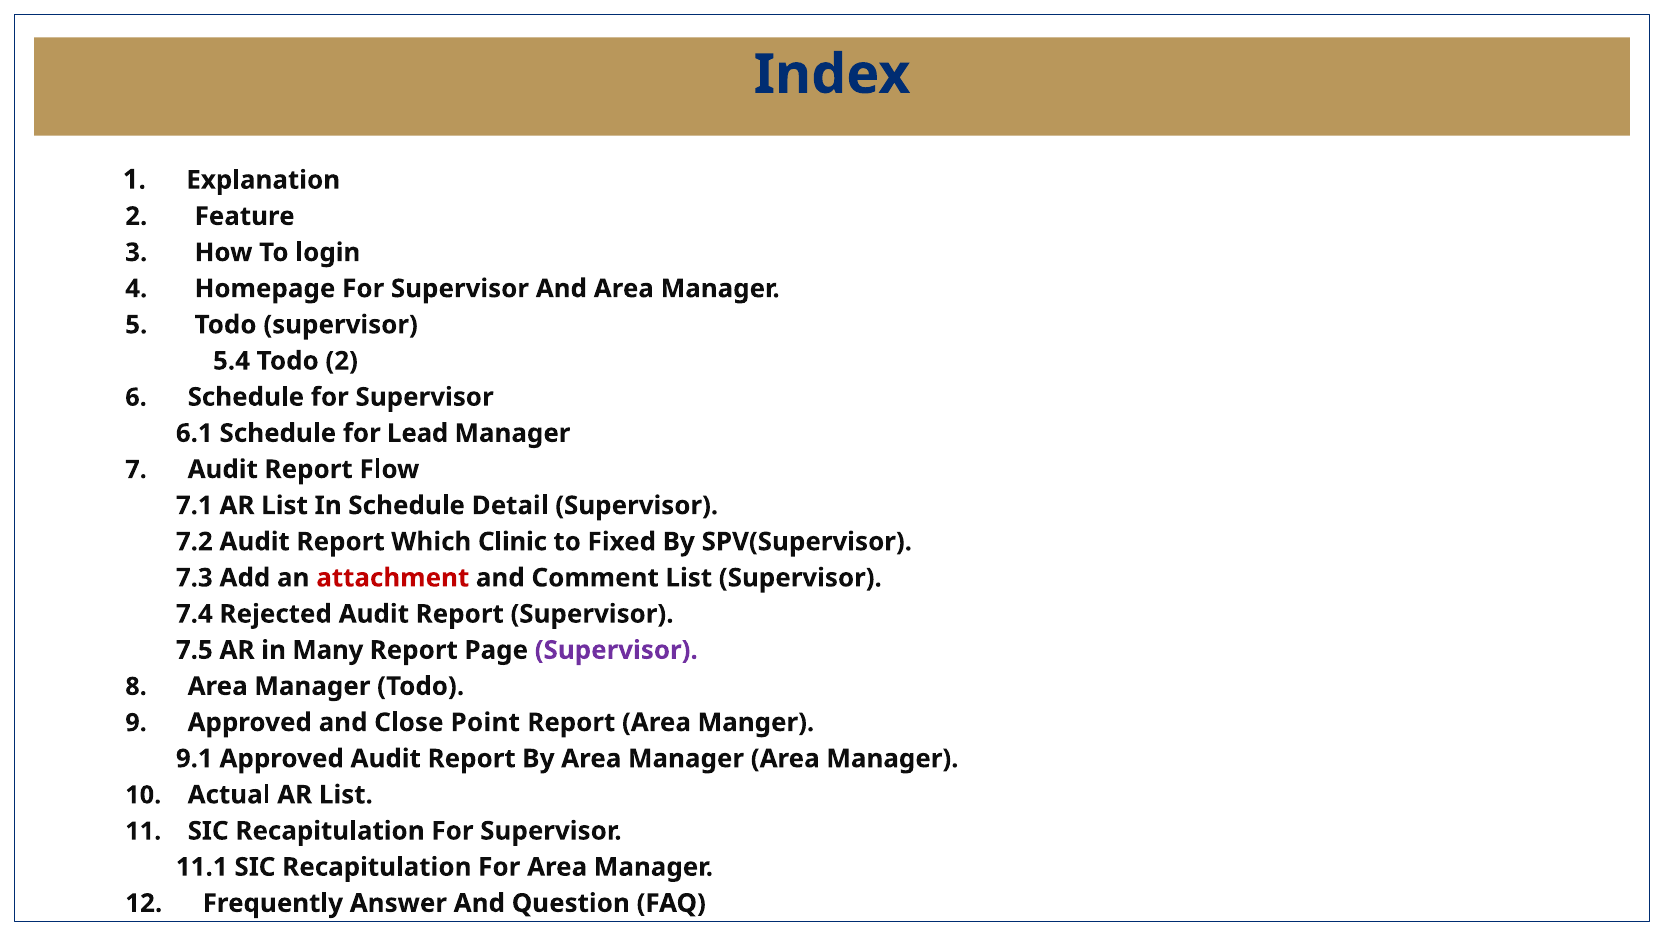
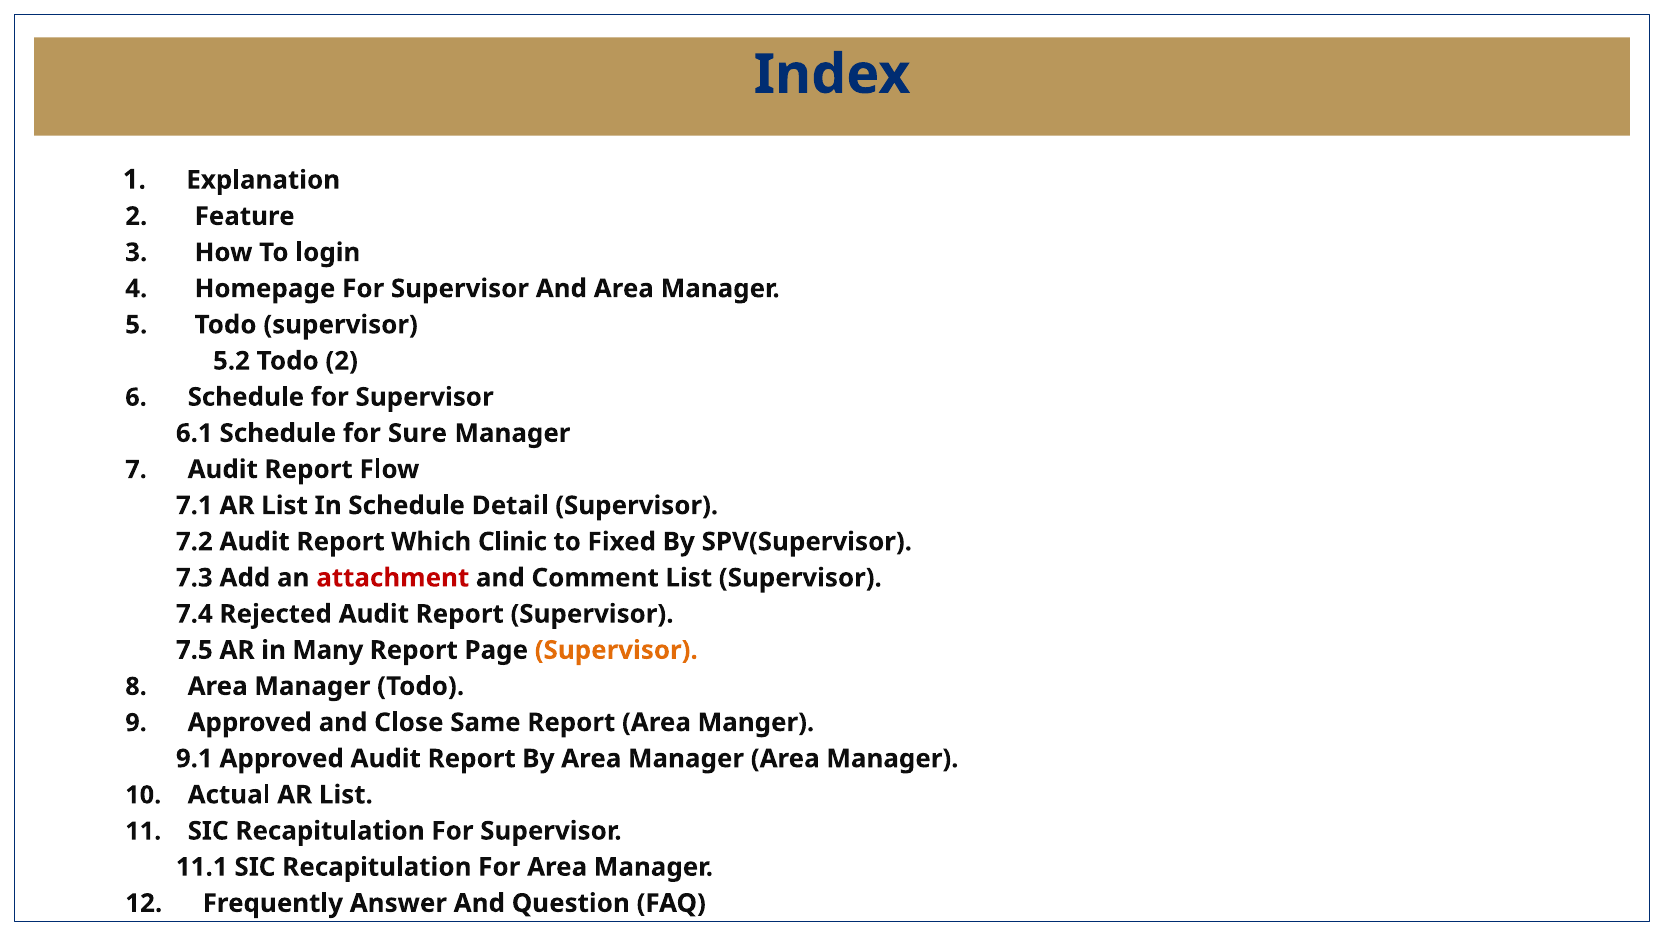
5.4: 5.4 -> 5.2
Lead: Lead -> Sure
Supervisor at (616, 650) colour: purple -> orange
Point: Point -> Same
